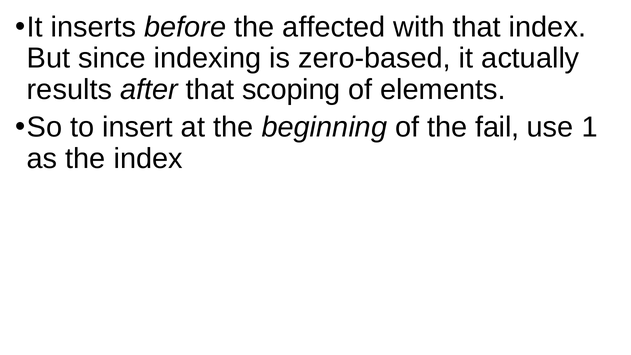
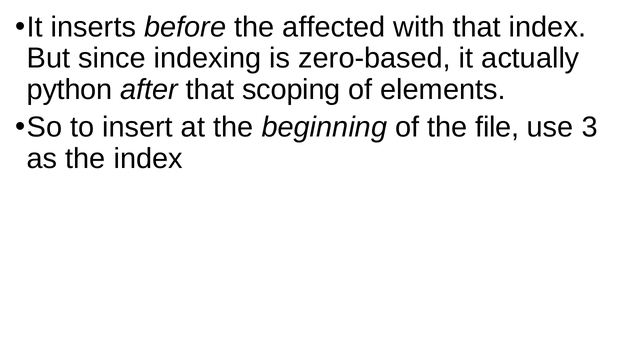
results: results -> python
fail: fail -> file
1: 1 -> 3
